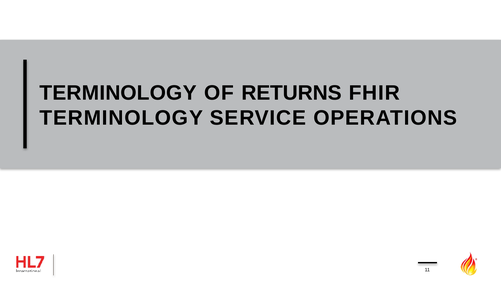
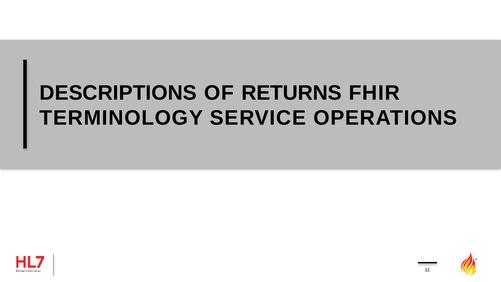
TERMINOLOGY at (118, 93): TERMINOLOGY -> DESCRIPTIONS
